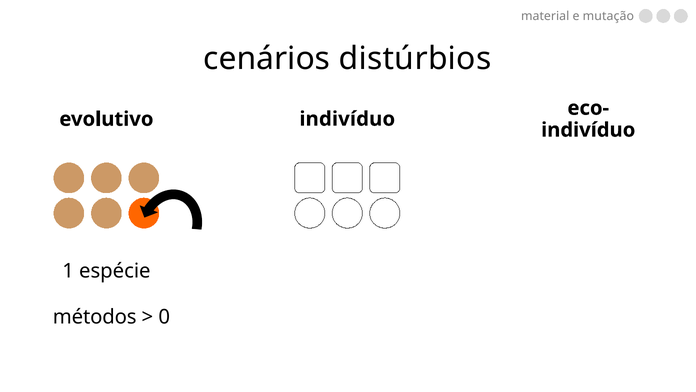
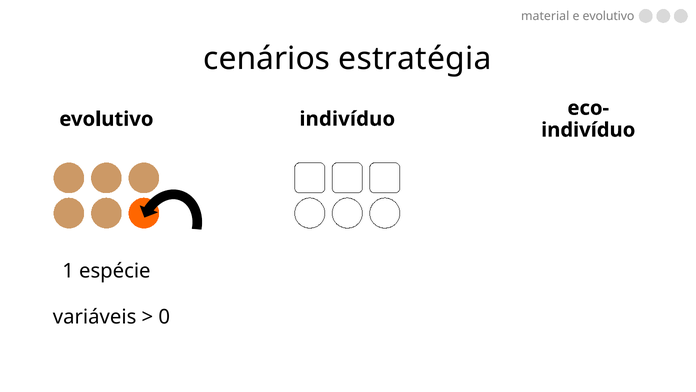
e mutação: mutação -> evolutivo
distúrbios: distúrbios -> estratégia
métodos: métodos -> variáveis
